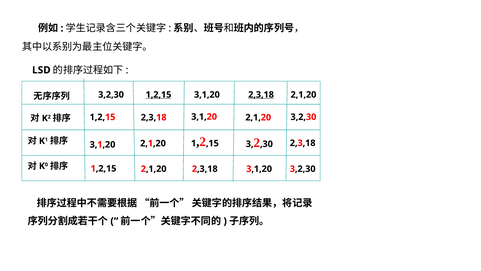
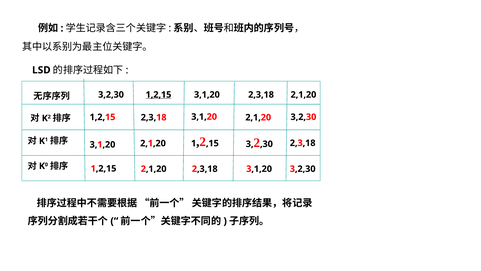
2,3,18 at (261, 95) underline: present -> none
